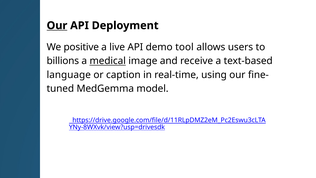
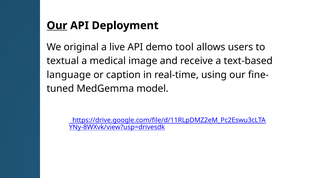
positive: positive -> original
billions: billions -> textual
medical underline: present -> none
